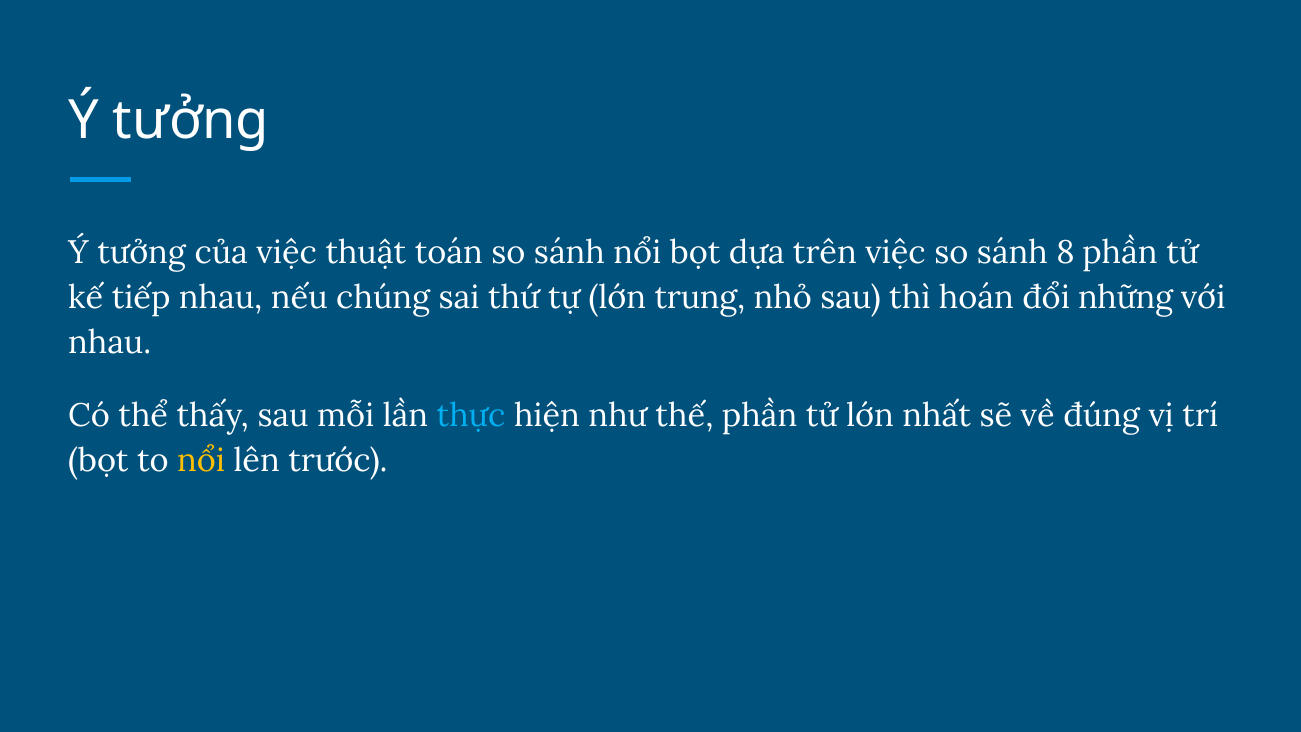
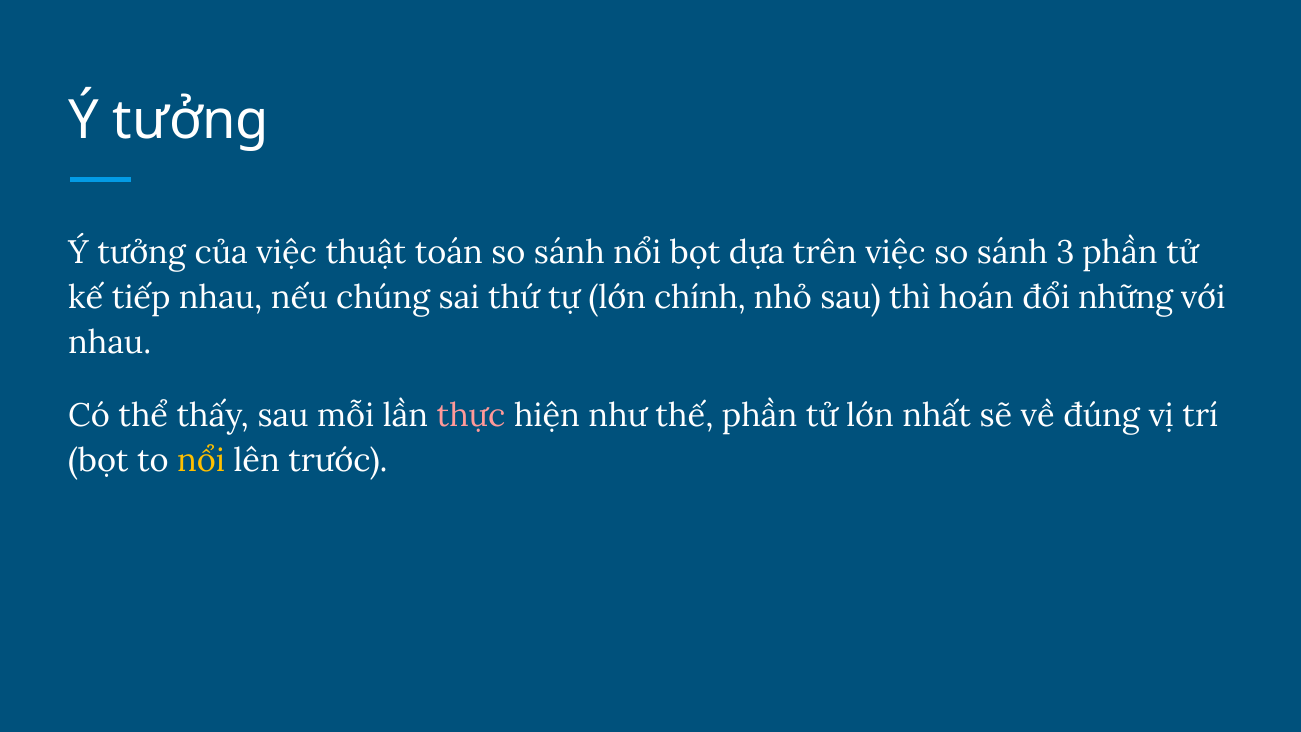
8: 8 -> 3
trung: trung -> chính
thực colour: light blue -> pink
